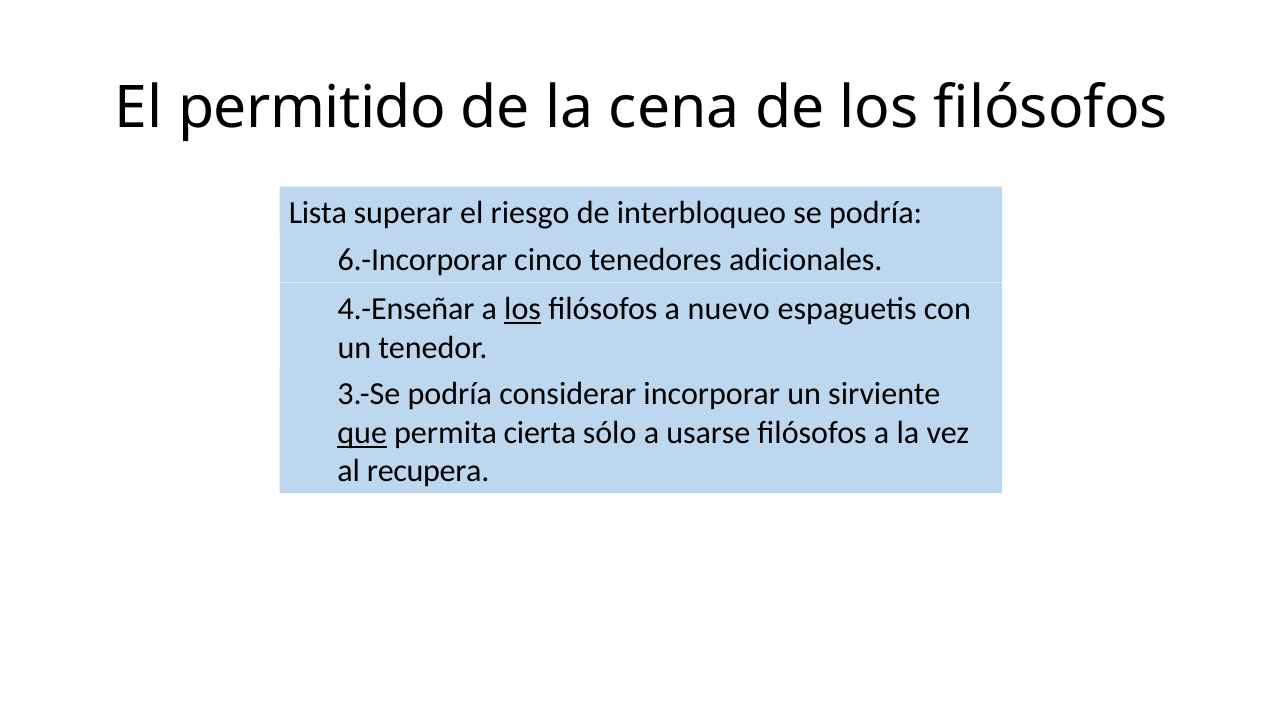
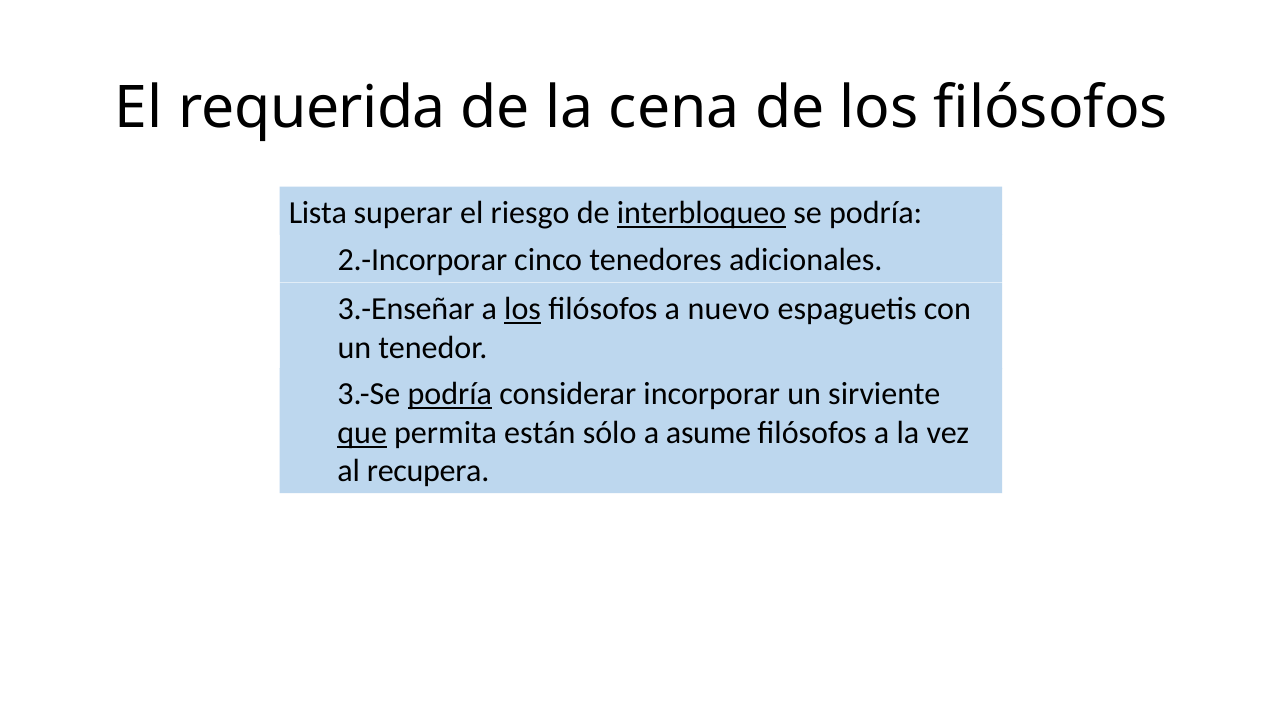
permitido: permitido -> requerida
interbloqueo underline: none -> present
6.-Incorporar: 6.-Incorporar -> 2.-Incorporar
4.-Enseñar: 4.-Enseñar -> 3.-Enseñar
podría at (450, 395) underline: none -> present
cierta: cierta -> están
usarse: usarse -> asume
